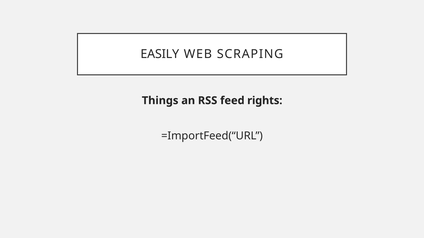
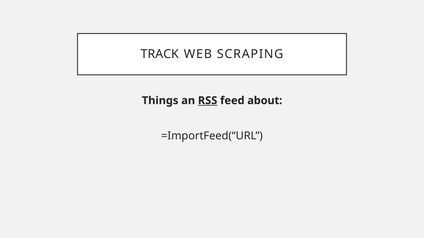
EASILY: EASILY -> TRACK
RSS underline: none -> present
rights: rights -> about
